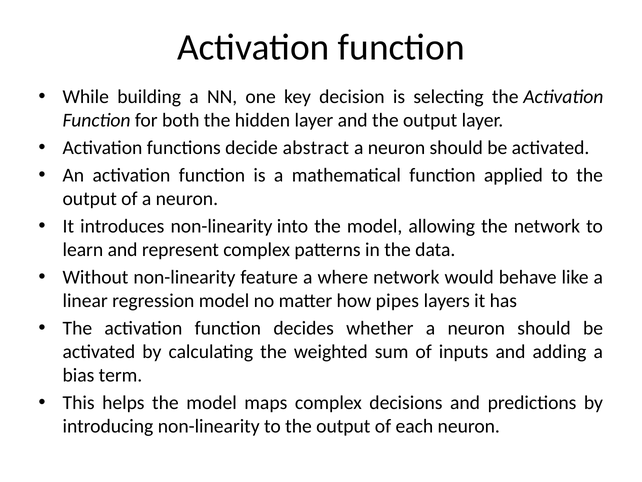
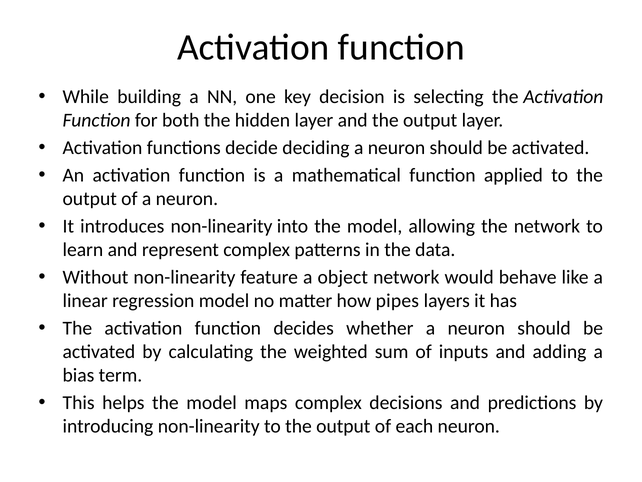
abstract: abstract -> deciding
where: where -> object
